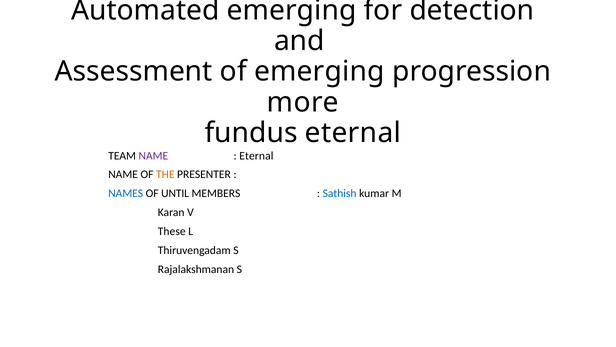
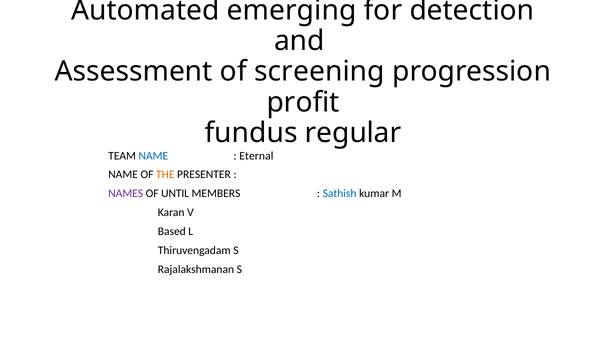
of emerging: emerging -> screening
more: more -> profit
fundus eternal: eternal -> regular
NAME at (153, 155) colour: purple -> blue
NAMES colour: blue -> purple
These: These -> Based
